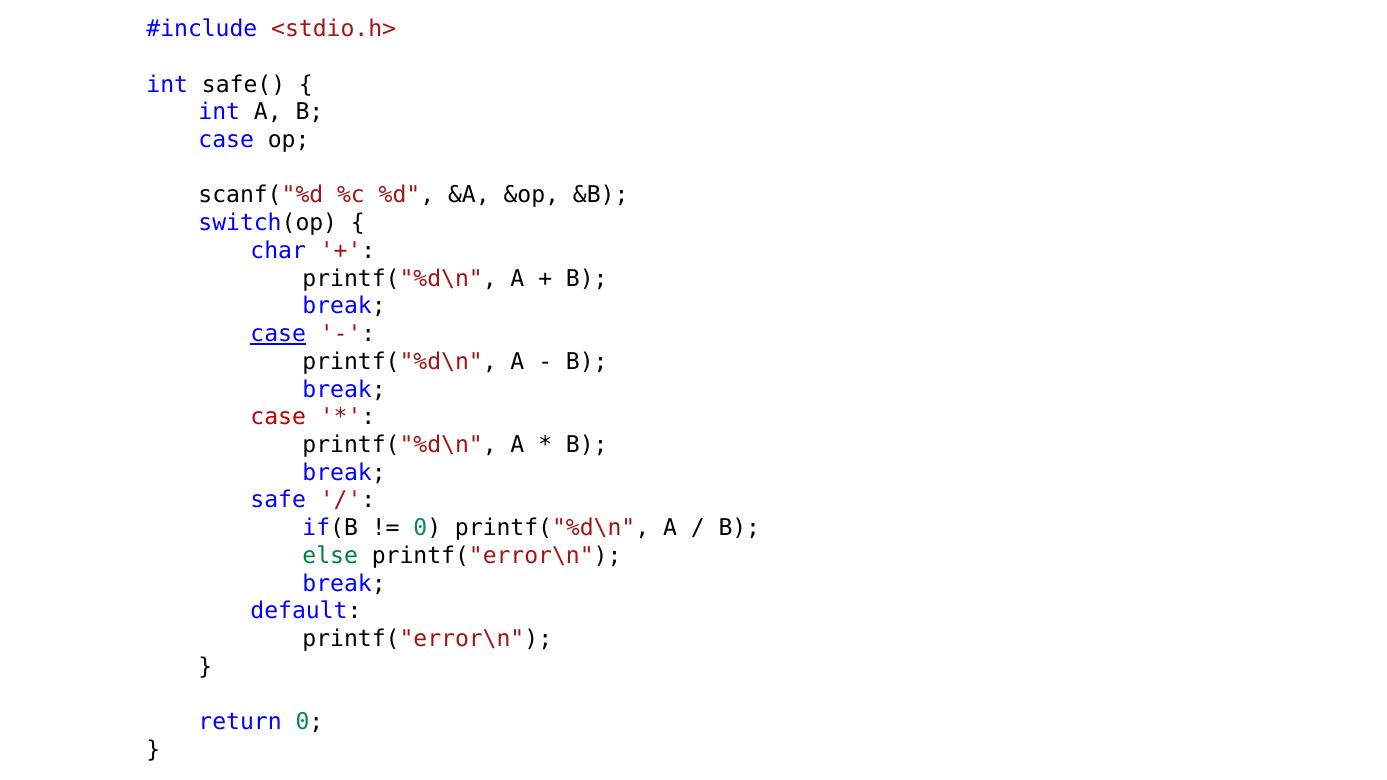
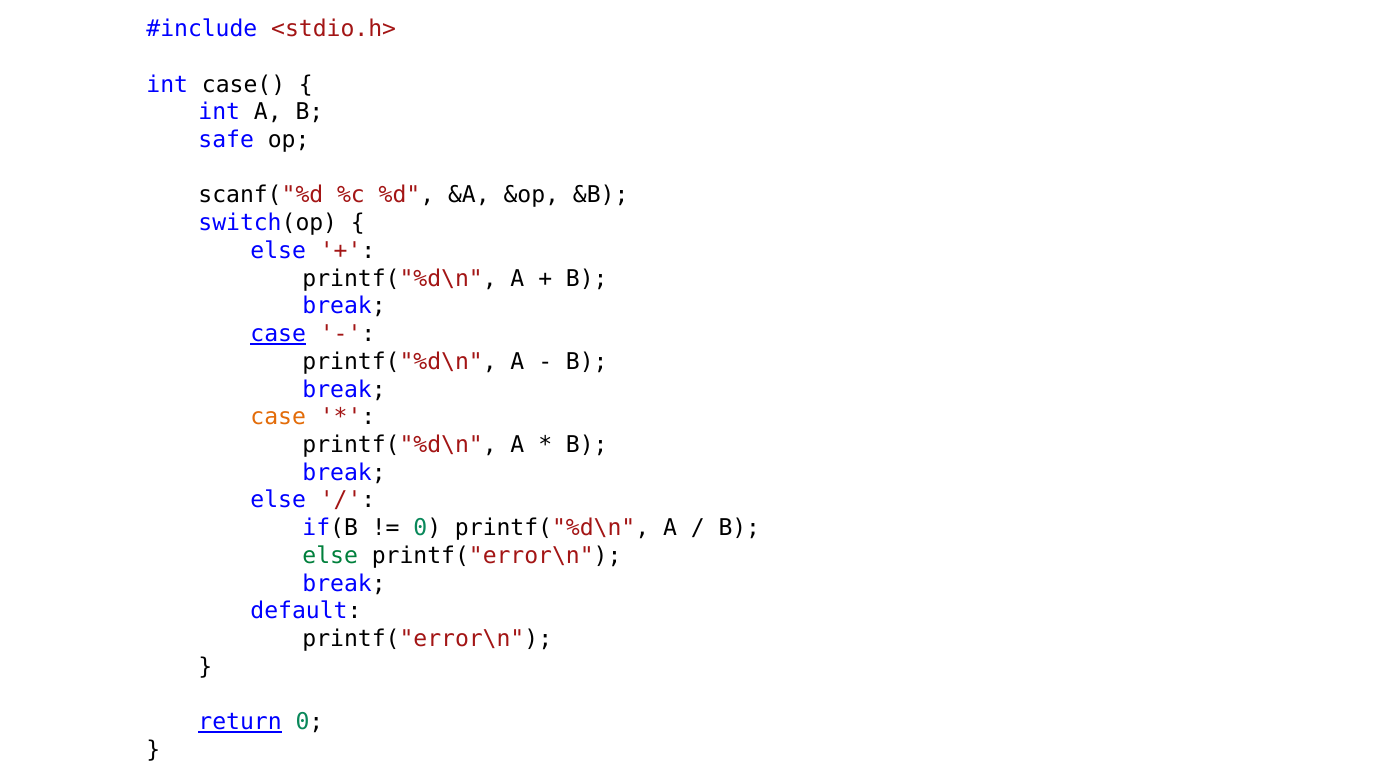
safe(: safe( -> case(
case at (226, 140): case -> safe
char at (278, 251): char -> else
case at (278, 417) colour: red -> orange
safe at (278, 500): safe -> else
return underline: none -> present
